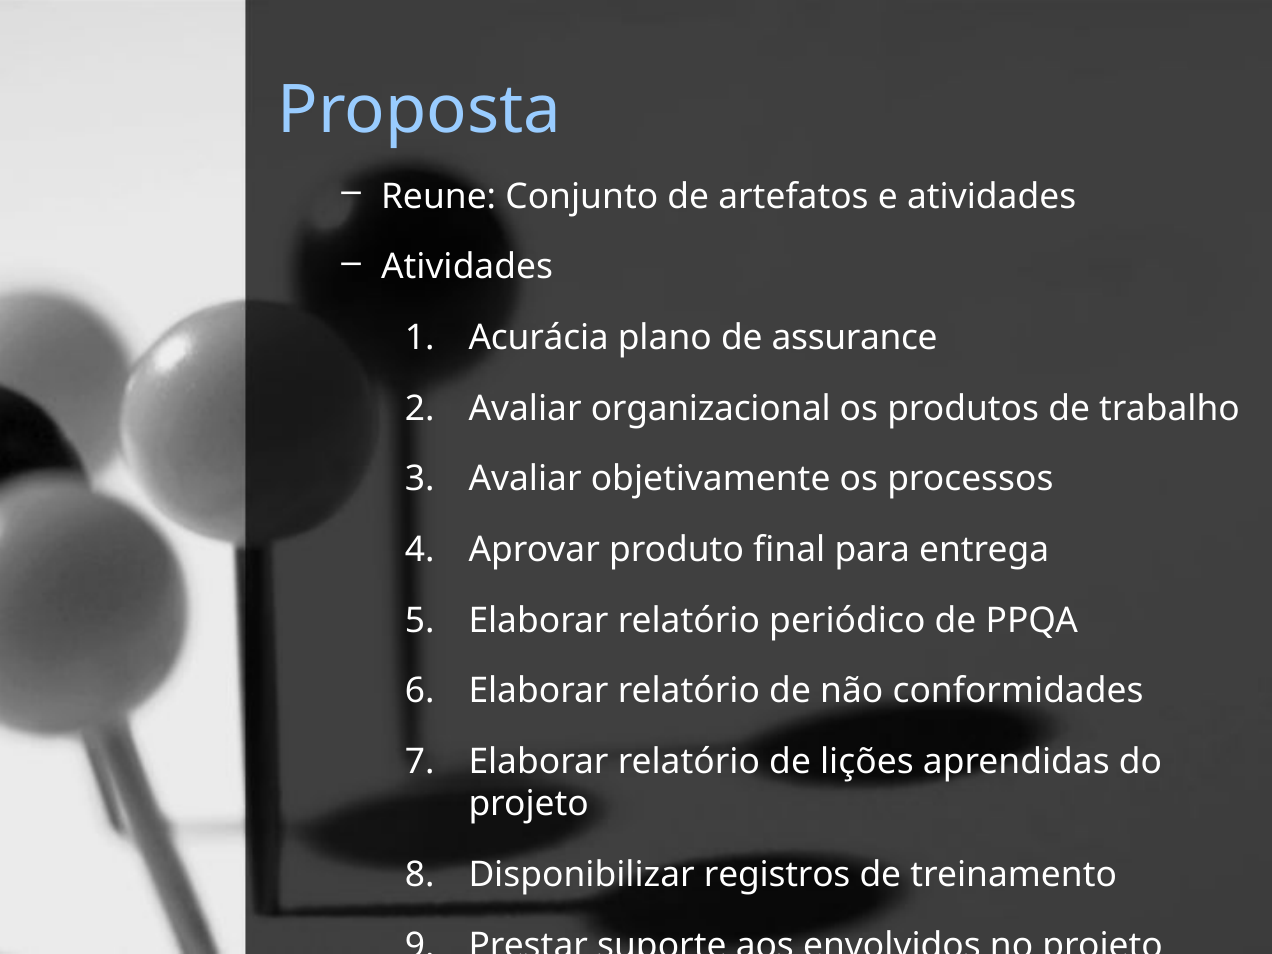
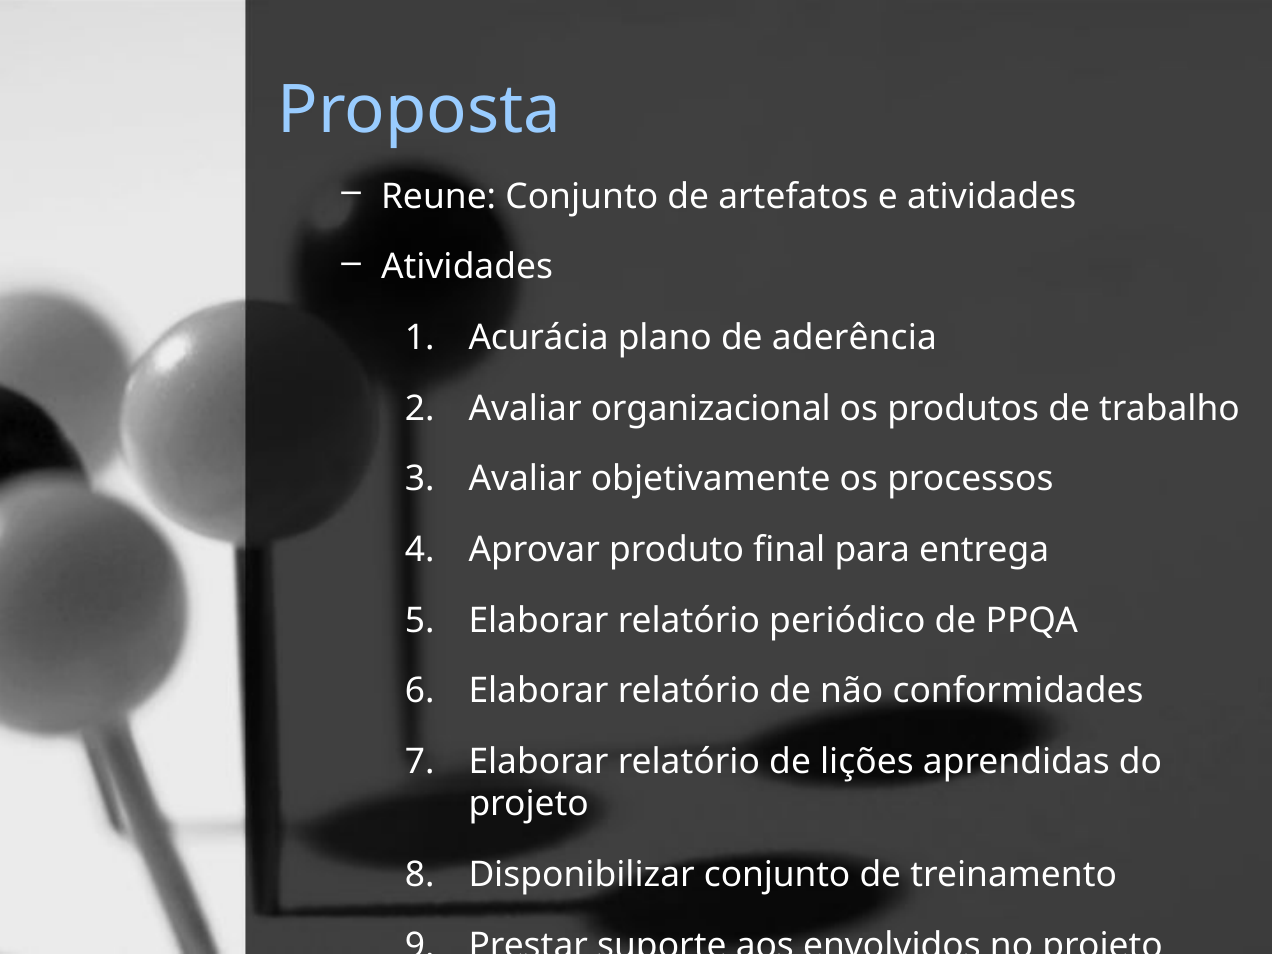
assurance: assurance -> aderência
Disponibilizar registros: registros -> conjunto
